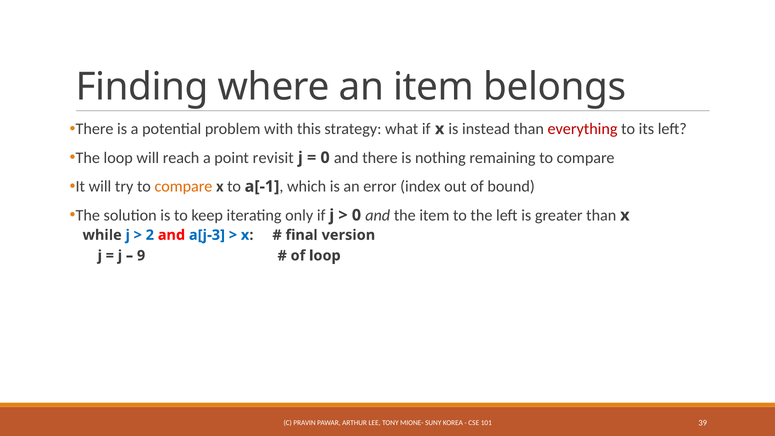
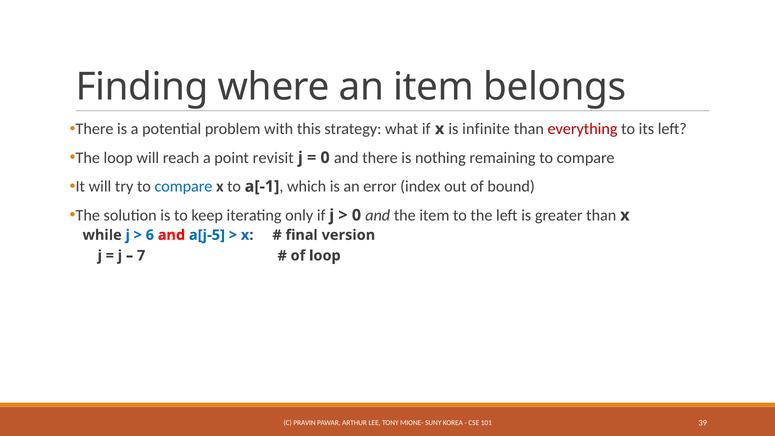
instead: instead -> infinite
compare at (183, 186) colour: orange -> blue
2: 2 -> 6
a[j-3: a[j-3 -> a[j-5
9: 9 -> 7
